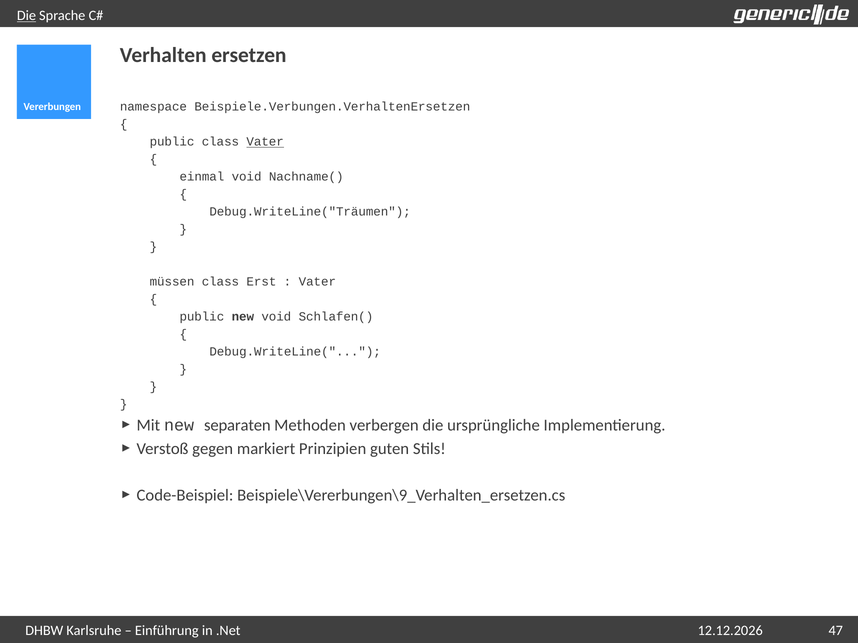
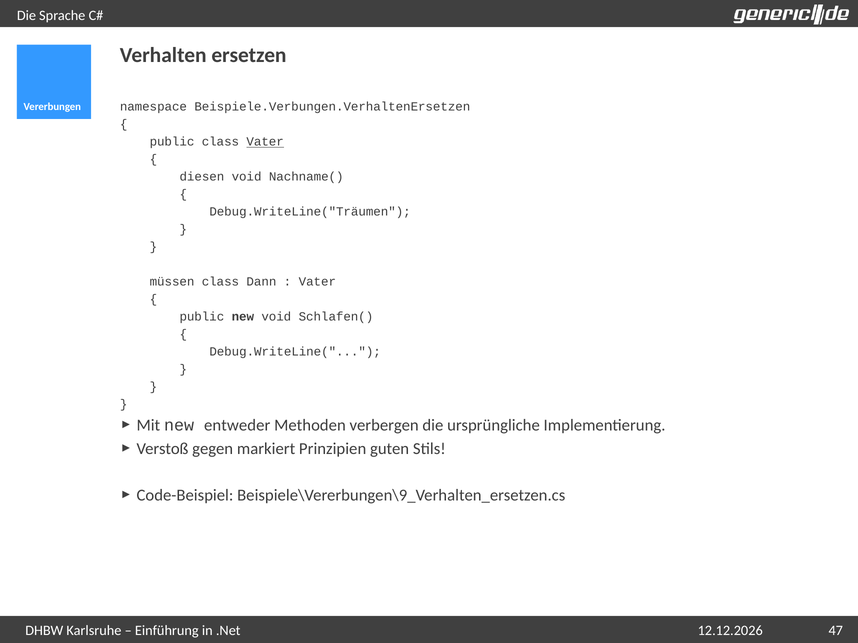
Die at (26, 16) underline: present -> none
einmal: einmal -> diesen
Erst: Erst -> Dann
separaten: separaten -> entweder
